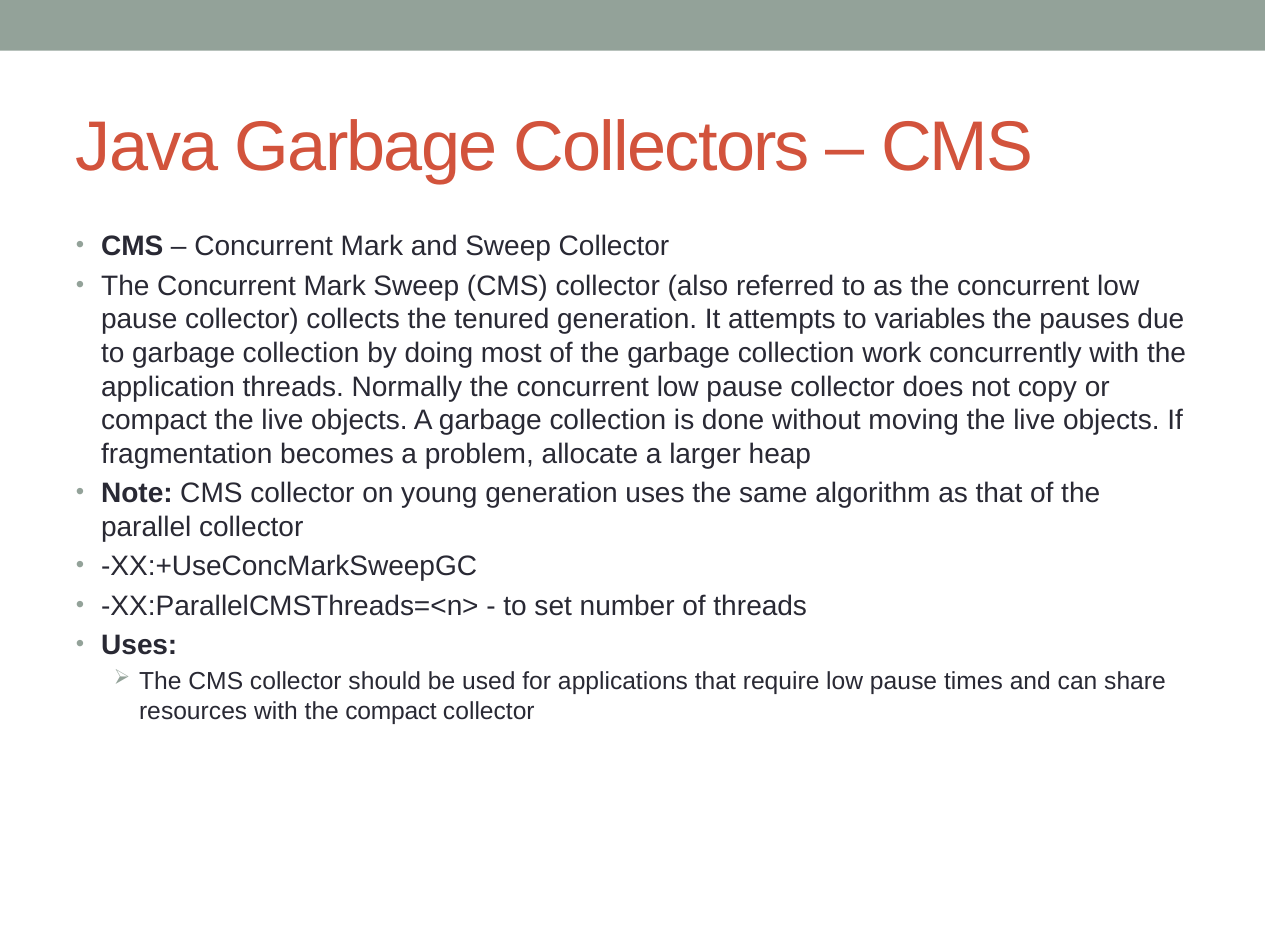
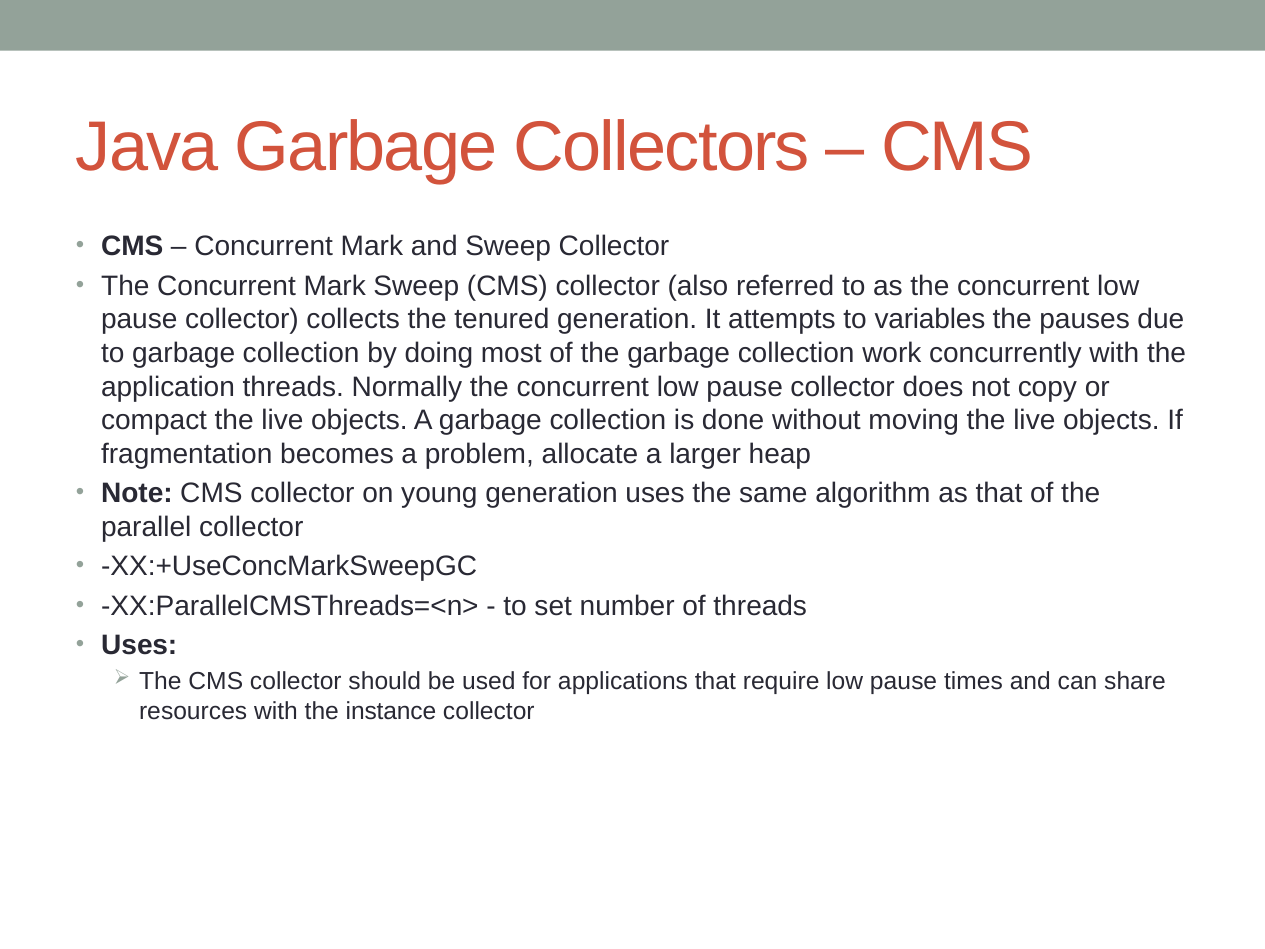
the compact: compact -> instance
